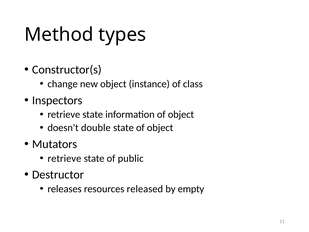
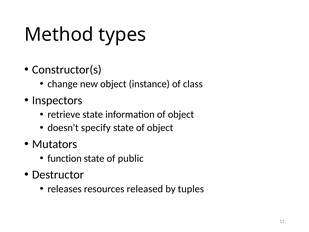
double: double -> specify
retrieve at (64, 158): retrieve -> function
empty: empty -> tuples
